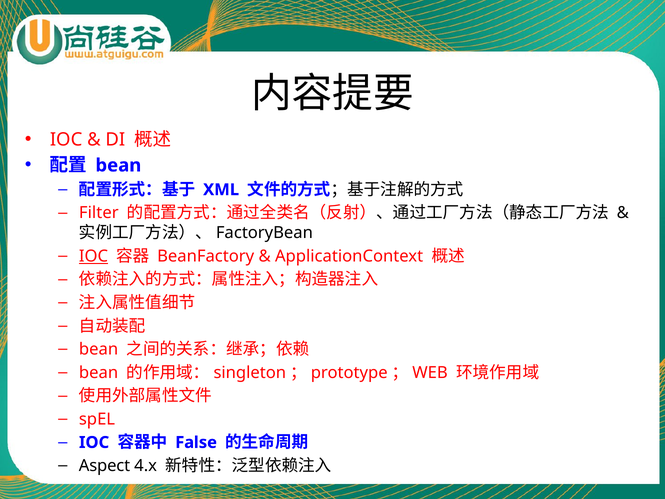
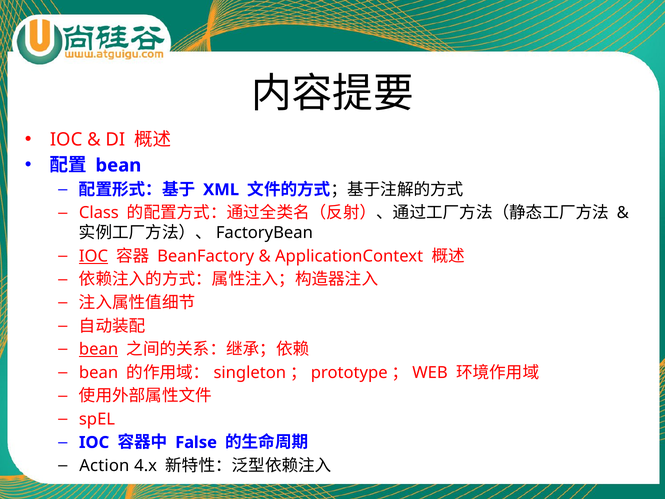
Filter: Filter -> Class
bean at (99, 349) underline: none -> present
Aspect: Aspect -> Action
